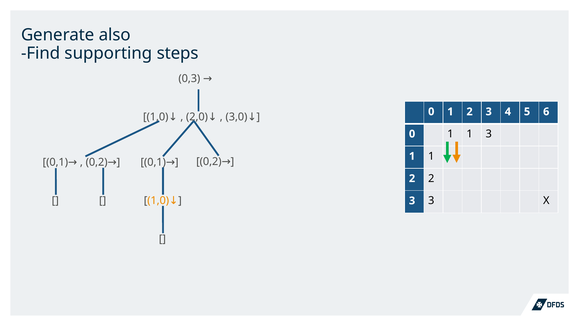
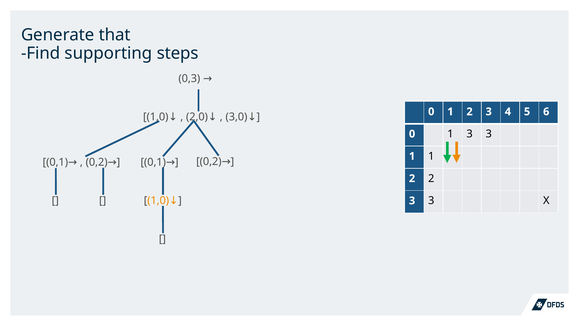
also: also -> that
0 1 1: 1 -> 3
